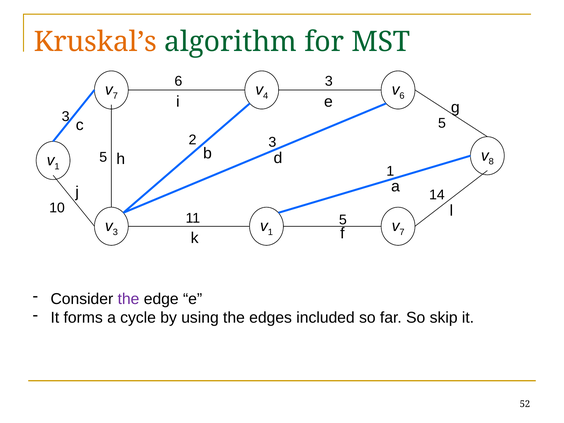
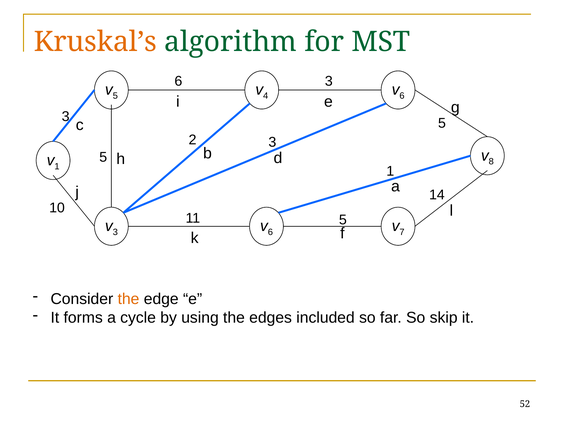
7 at (115, 96): 7 -> 5
1 at (270, 232): 1 -> 6
the at (128, 299) colour: purple -> orange
